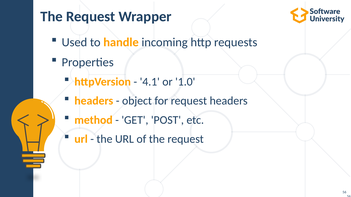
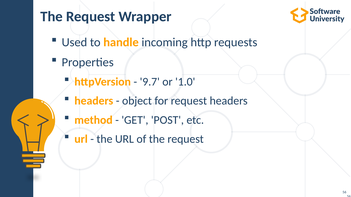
4.1: 4.1 -> 9.7
